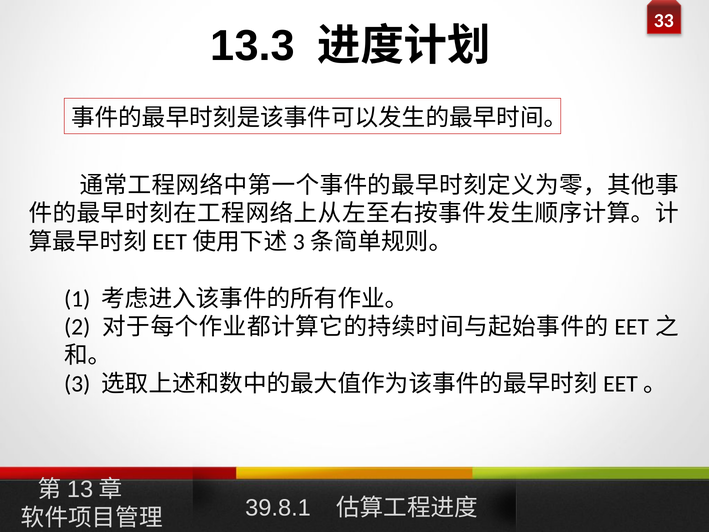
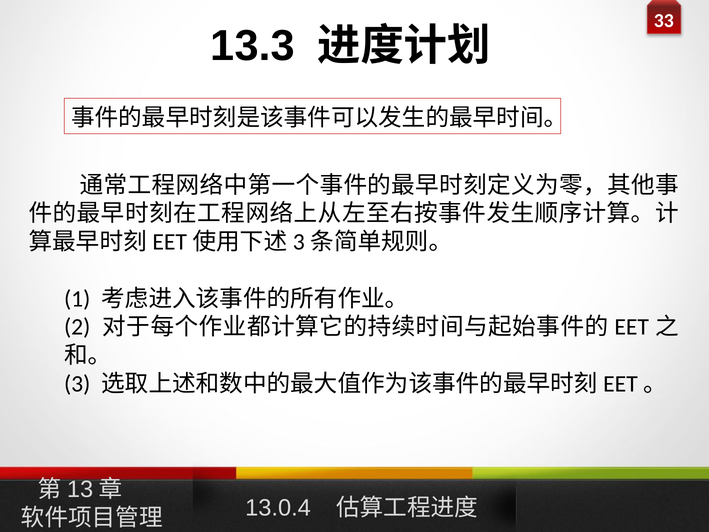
39.8.1: 39.8.1 -> 13.0.4
